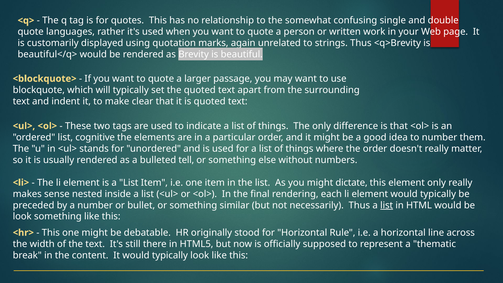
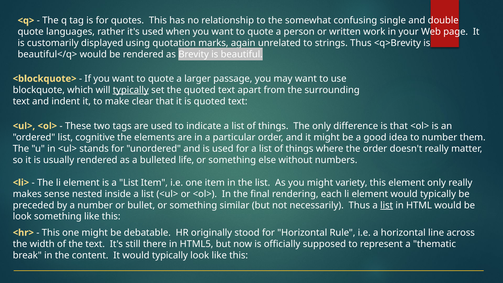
typically at (131, 90) underline: none -> present
tell: tell -> life
dictate: dictate -> variety
